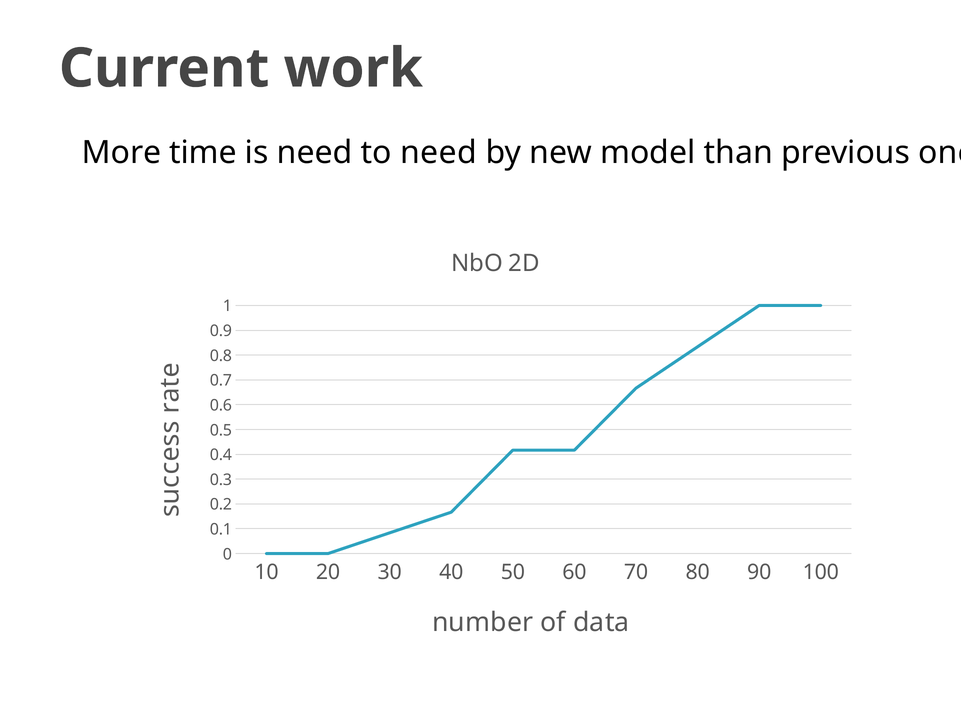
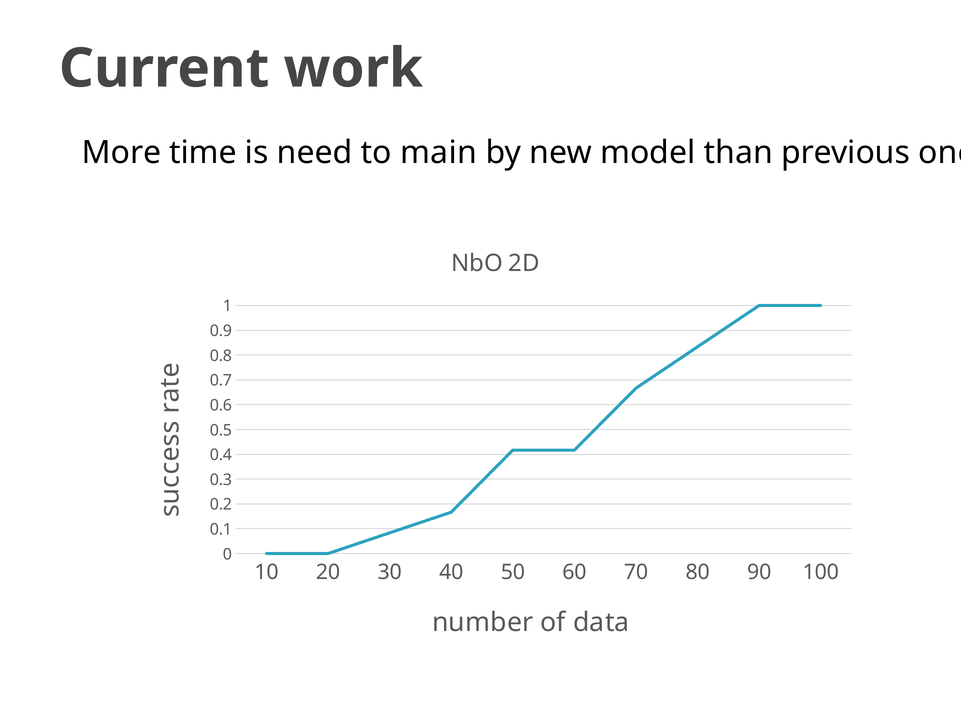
to need: need -> main
